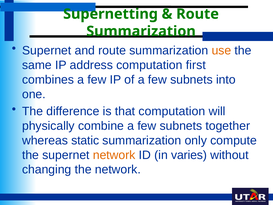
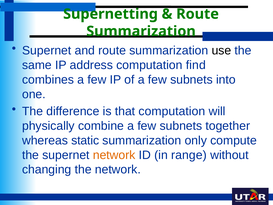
use colour: orange -> black
first: first -> find
varies: varies -> range
